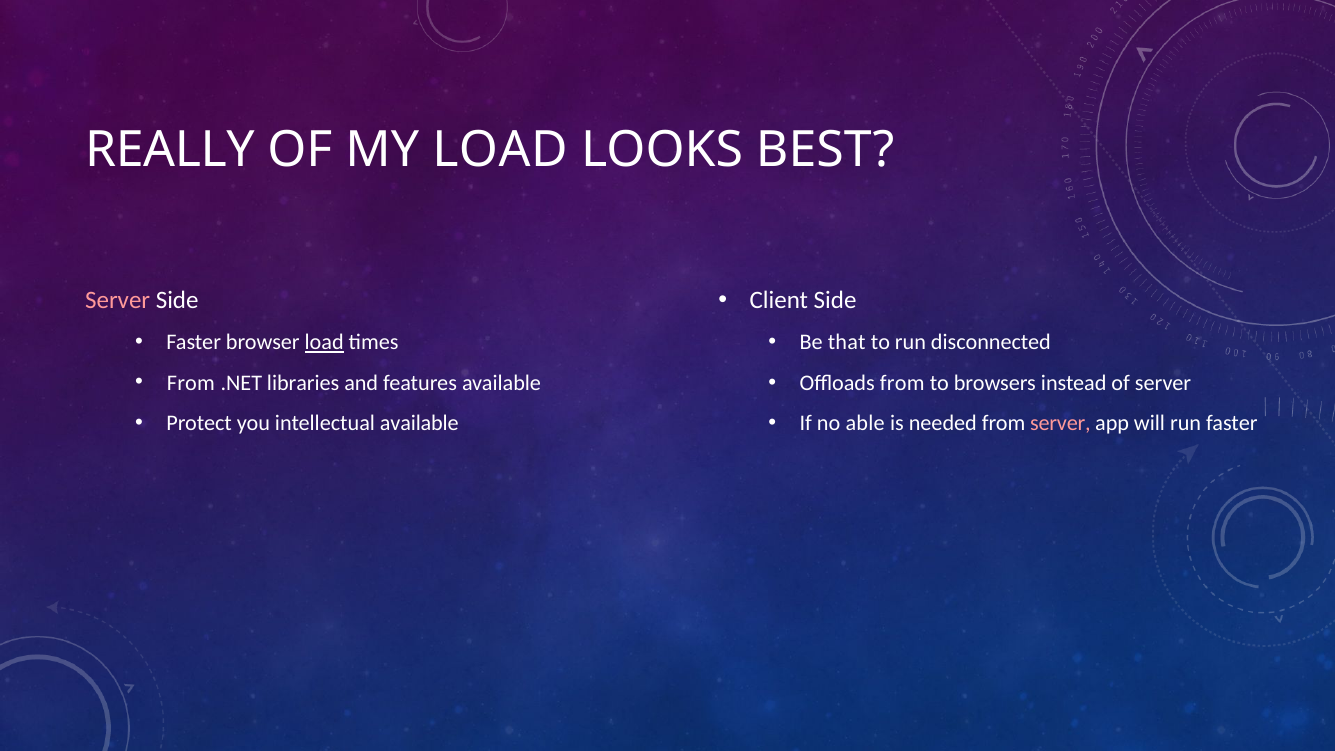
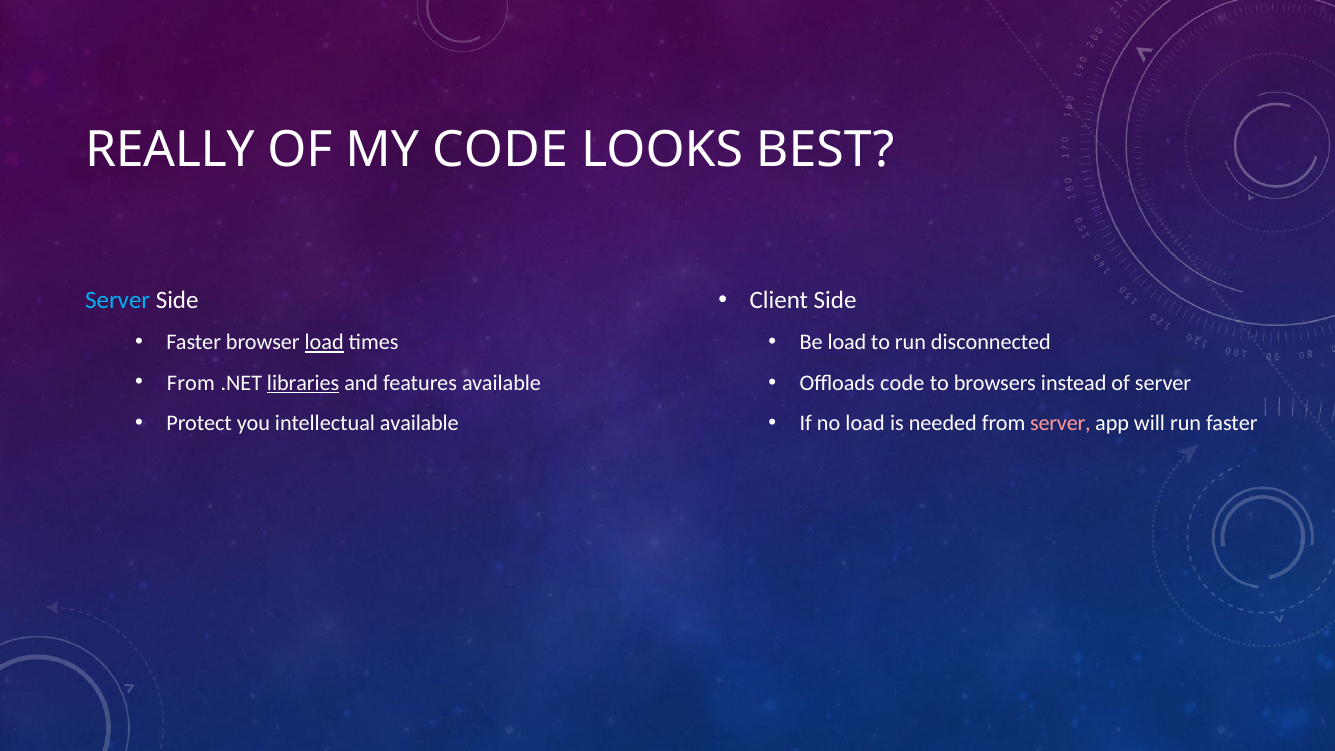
MY LOAD: LOAD -> CODE
Server at (118, 300) colour: pink -> light blue
Be that: that -> load
libraries underline: none -> present
Offloads from: from -> code
no able: able -> load
